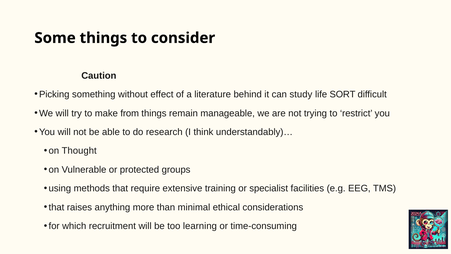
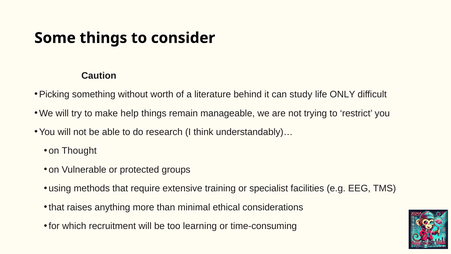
effect: effect -> worth
SORT: SORT -> ONLY
from: from -> help
